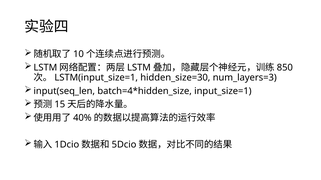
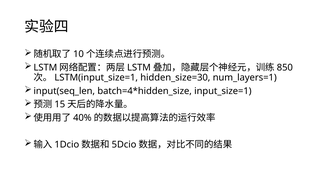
num_layers=3: num_layers=3 -> num_layers=1
